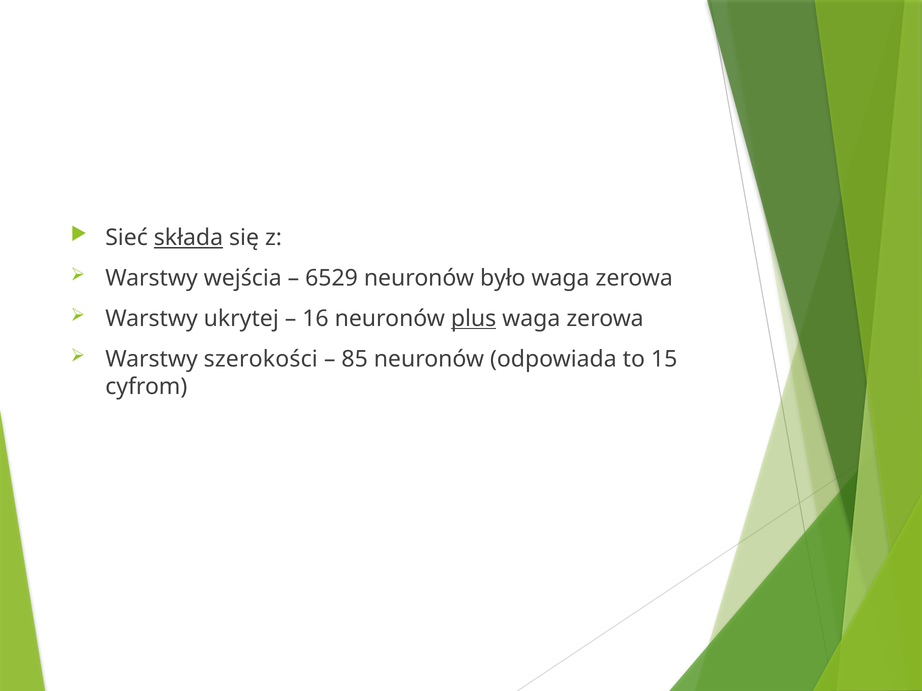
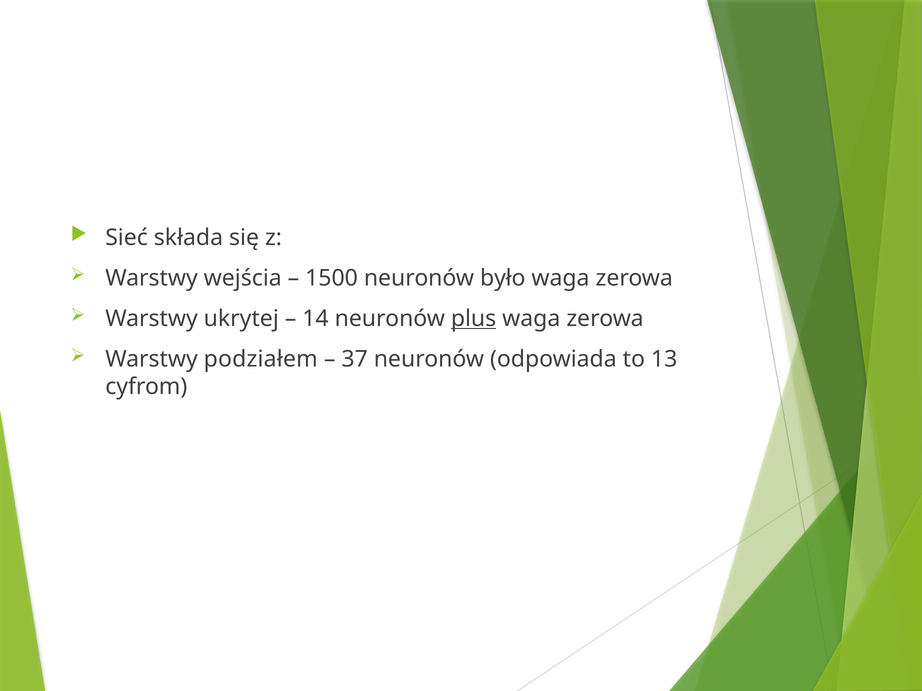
składa underline: present -> none
6529: 6529 -> 1500
16: 16 -> 14
szerokości: szerokości -> podziałem
85: 85 -> 37
15: 15 -> 13
